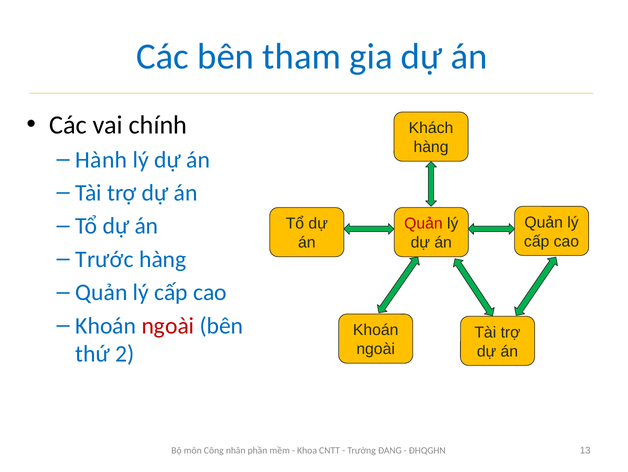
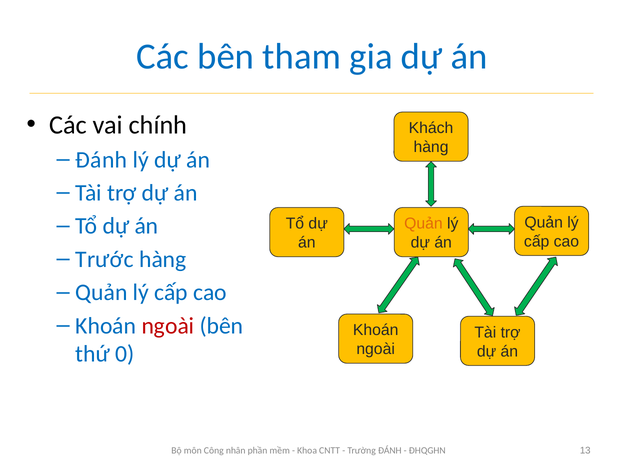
Hành at (101, 159): Hành -> Đánh
Quản at (423, 223) colour: red -> orange
2: 2 -> 0
Trường ĐANG: ĐANG -> ĐÁNH
